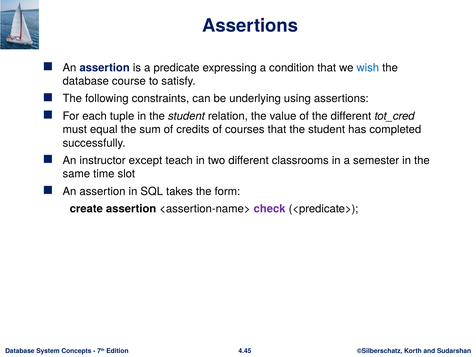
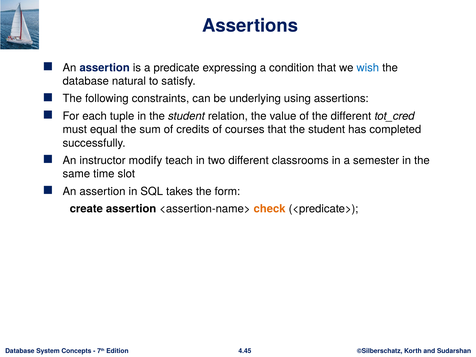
course: course -> natural
except: except -> modify
check colour: purple -> orange
